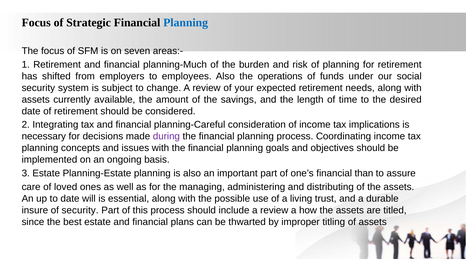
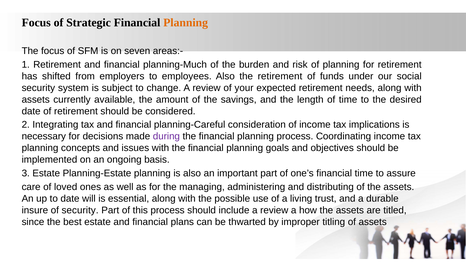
Planning at (186, 23) colour: blue -> orange
the operations: operations -> retirement
financial than: than -> time
